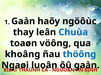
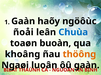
thay: thay -> ñoåi
vöông: vöông -> buoàn
thöông colour: blue -> orange
